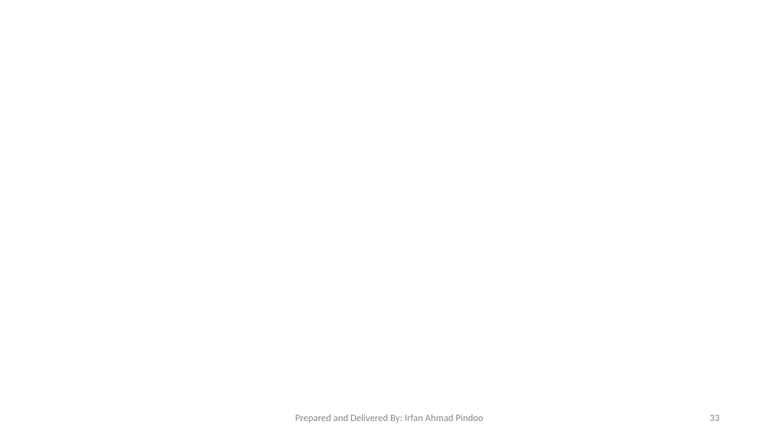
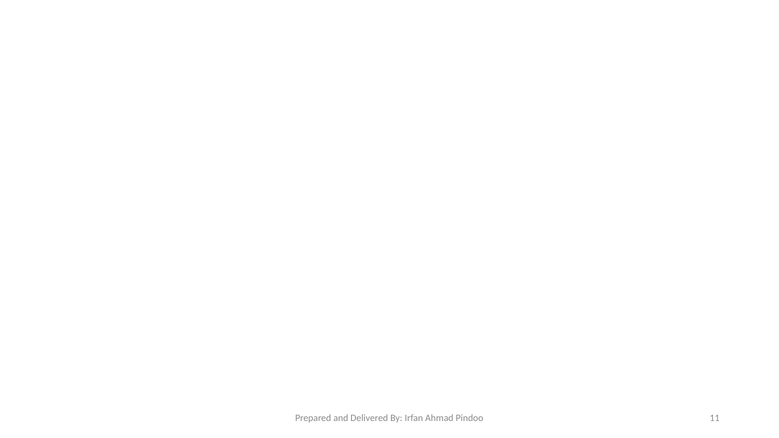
33: 33 -> 11
